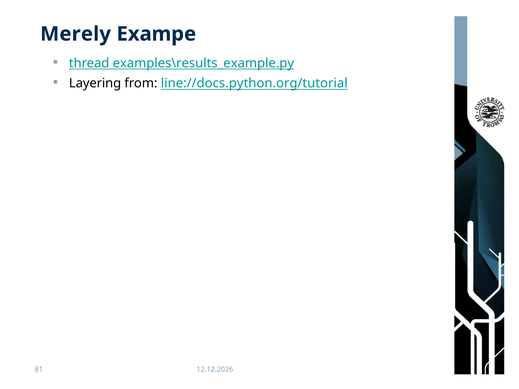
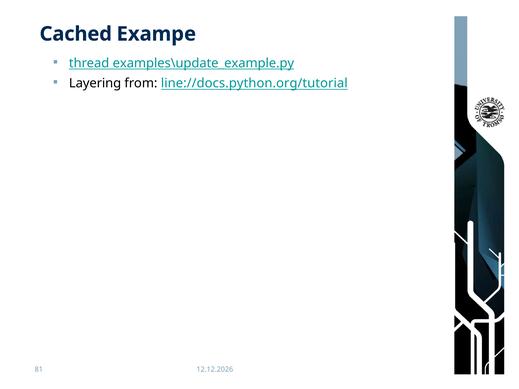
Merely: Merely -> Cached
examples\results_example.py: examples\results_example.py -> examples\update_example.py
